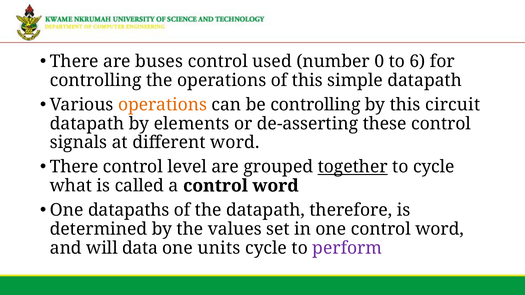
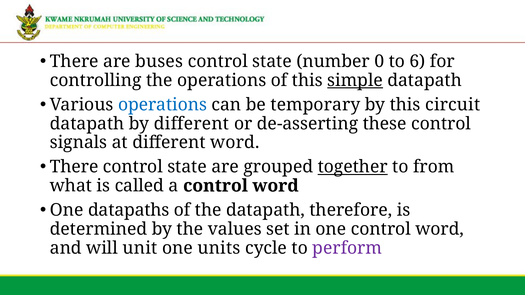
used at (272, 62): used -> state
simple underline: none -> present
operations at (163, 105) colour: orange -> blue
be controlling: controlling -> temporary
by elements: elements -> different
level at (187, 167): level -> state
to cycle: cycle -> from
data: data -> unit
